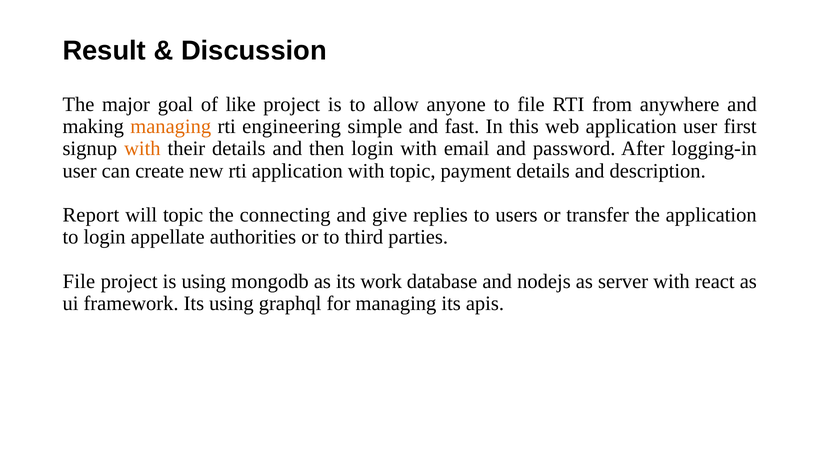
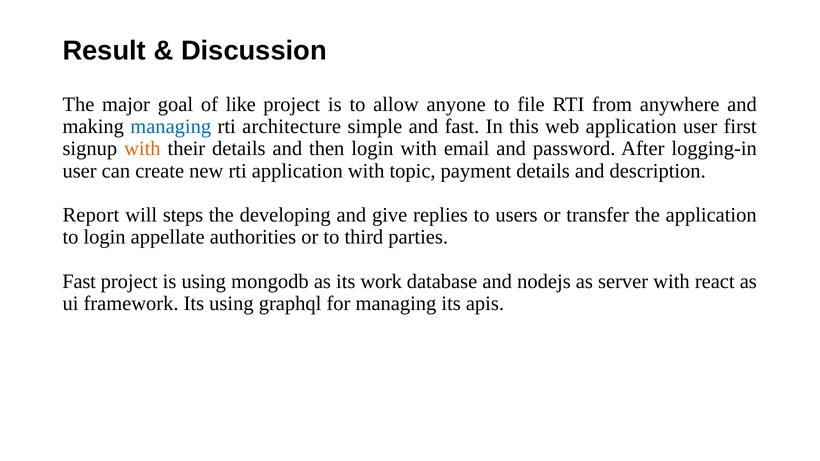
managing at (171, 127) colour: orange -> blue
engineering: engineering -> architecture
will topic: topic -> steps
connecting: connecting -> developing
File at (79, 282): File -> Fast
